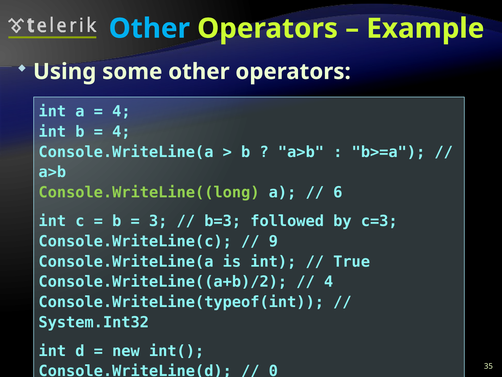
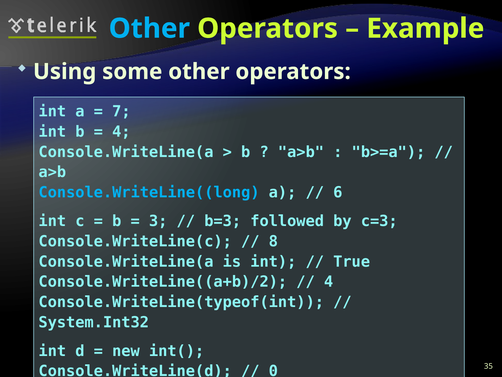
4 at (121, 111): 4 -> 7
Console.WriteLine((long colour: light green -> light blue
9: 9 -> 8
